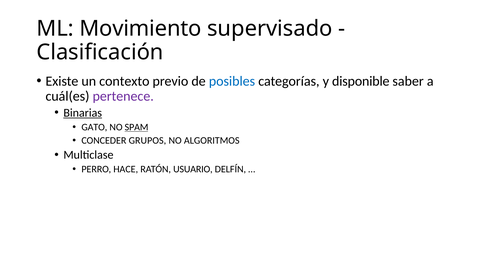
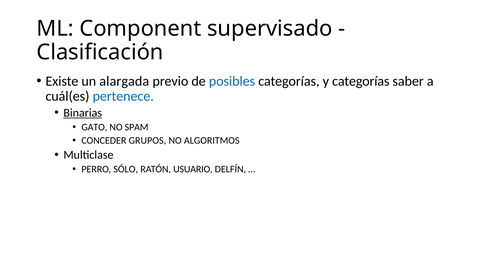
Movimiento: Movimiento -> Component
contexto: contexto -> alargada
y disponible: disponible -> categorías
pertenece colour: purple -> blue
SPAM underline: present -> none
HACE: HACE -> SÓLO
